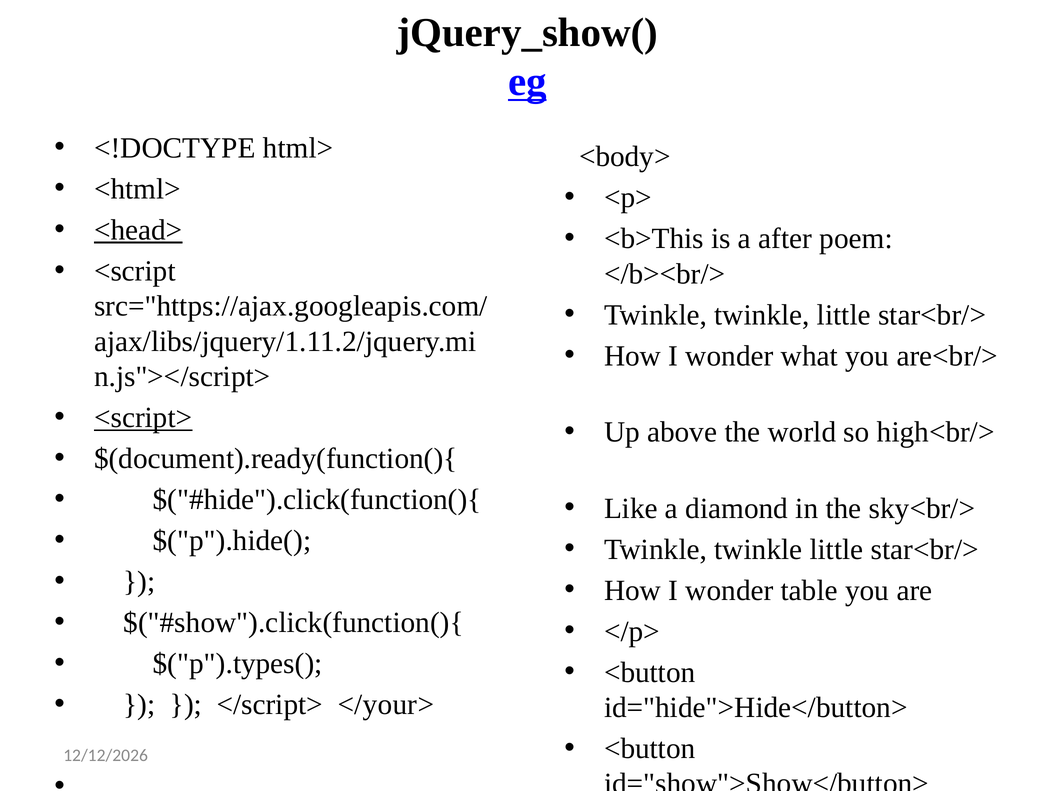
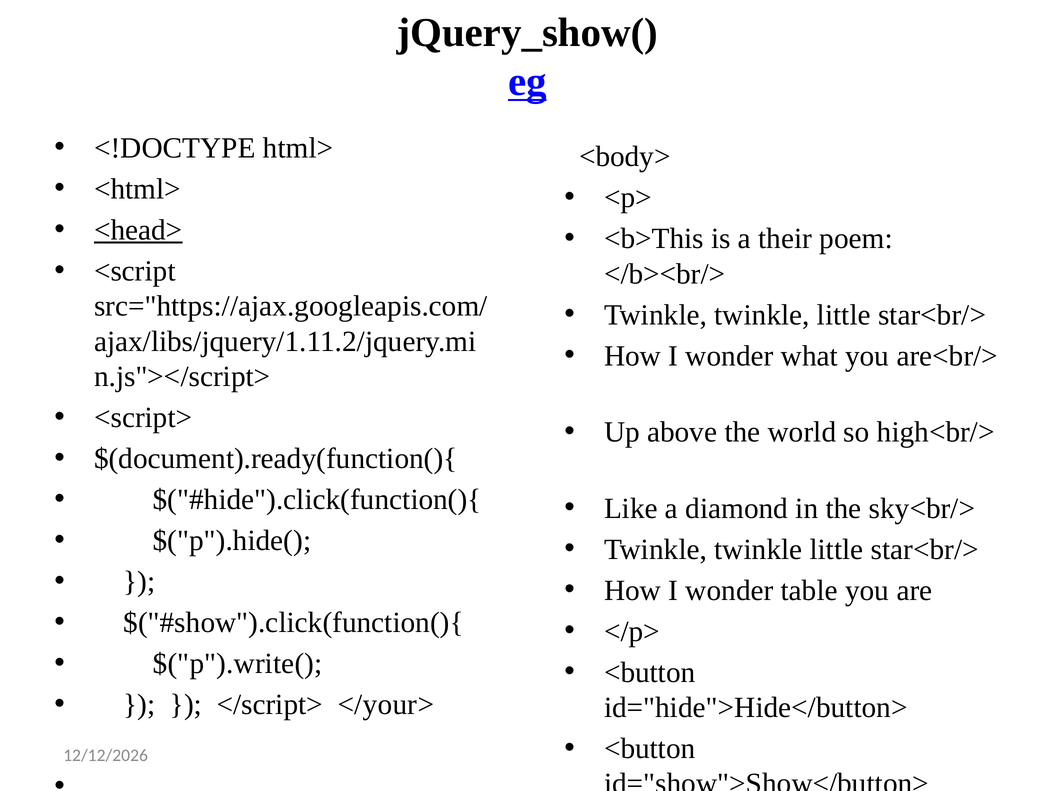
after: after -> their
<script> underline: present -> none
$("p").types(: $("p").types( -> $("p").write(
